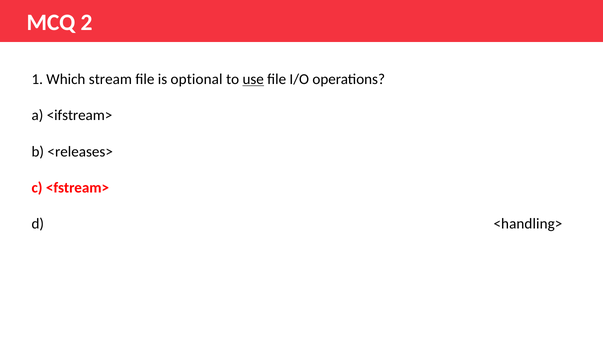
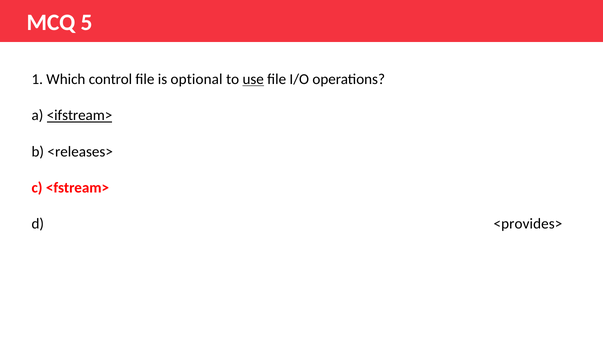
2: 2 -> 5
stream: stream -> control
<ifstream> underline: none -> present
<handling>: <handling> -> <provides>
